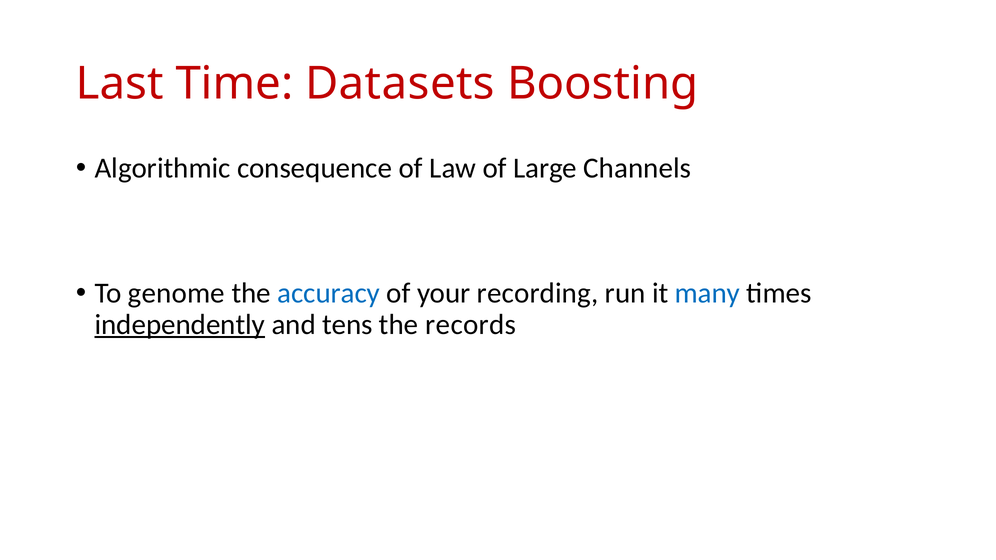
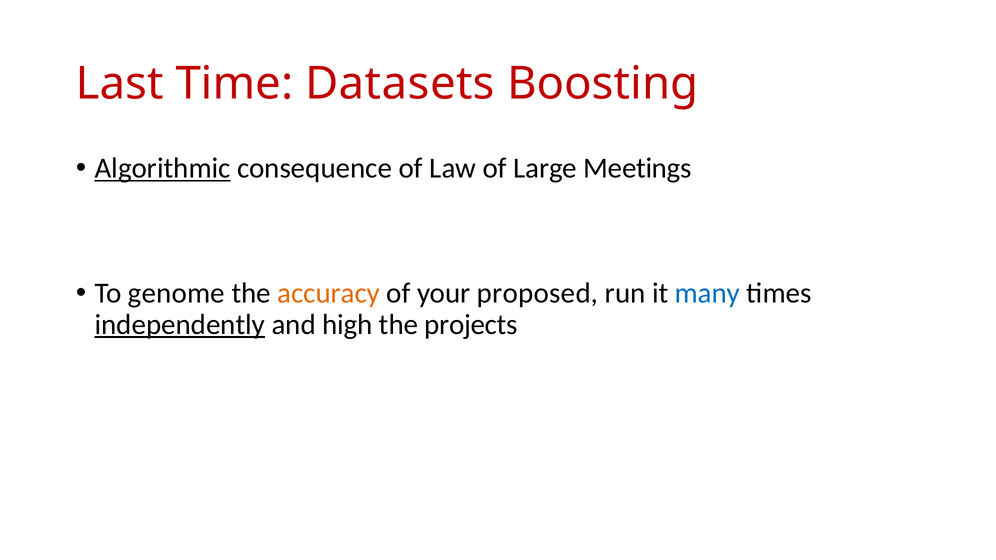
Algorithmic underline: none -> present
Channels: Channels -> Meetings
accuracy colour: blue -> orange
recording: recording -> proposed
tens: tens -> high
records: records -> projects
